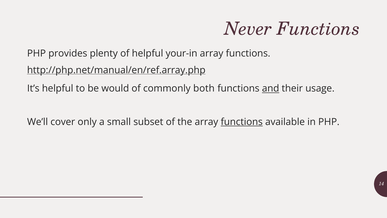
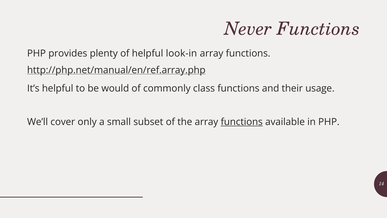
your-in: your-in -> look-in
both: both -> class
and underline: present -> none
